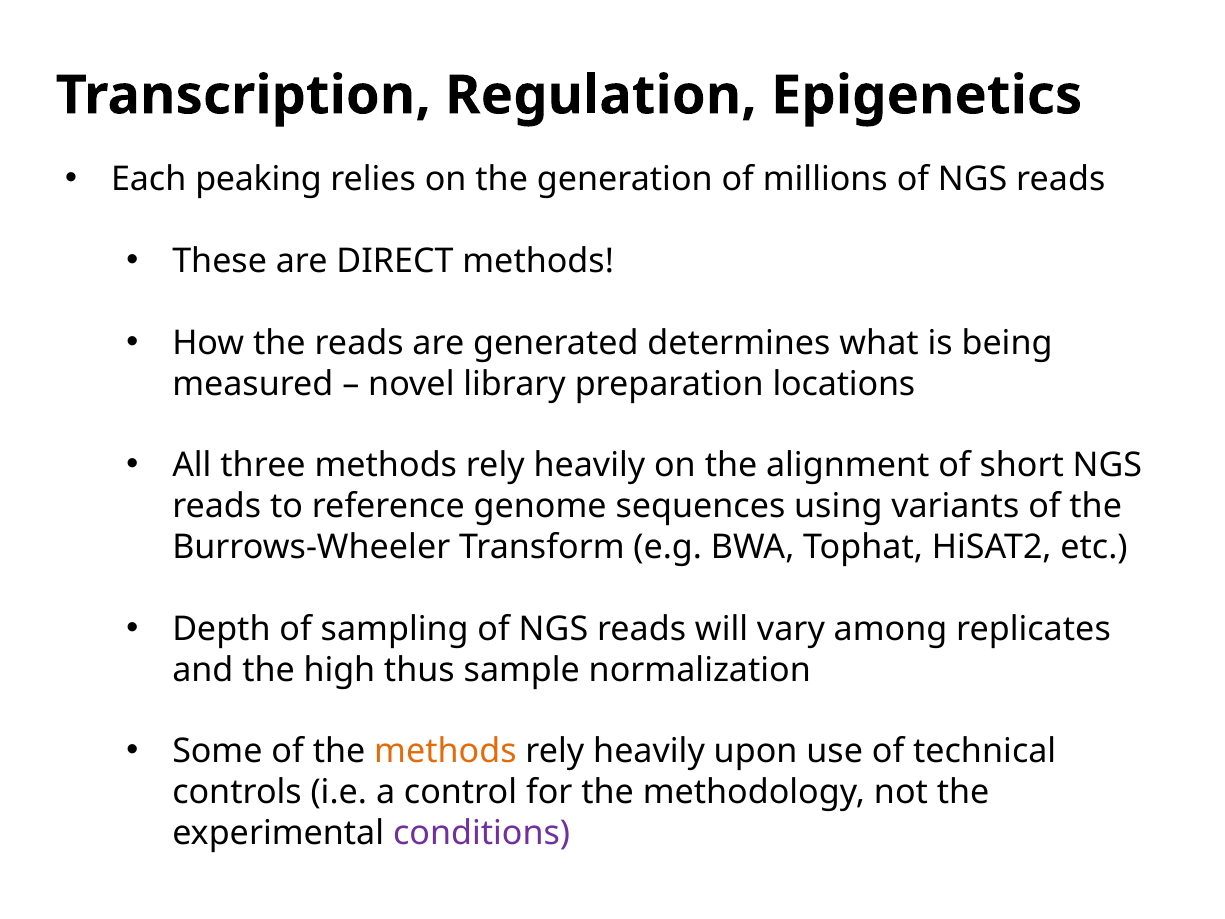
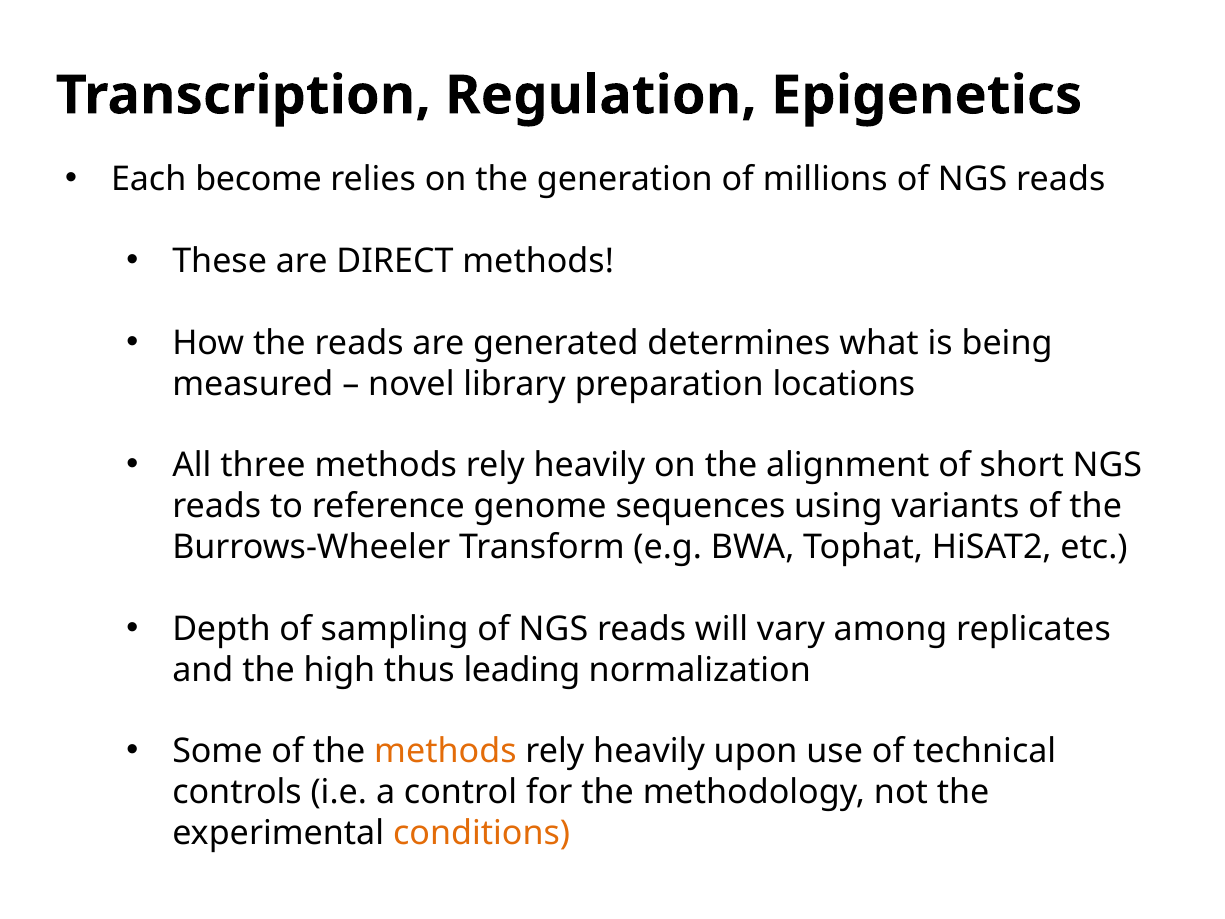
peaking: peaking -> become
sample: sample -> leading
conditions colour: purple -> orange
